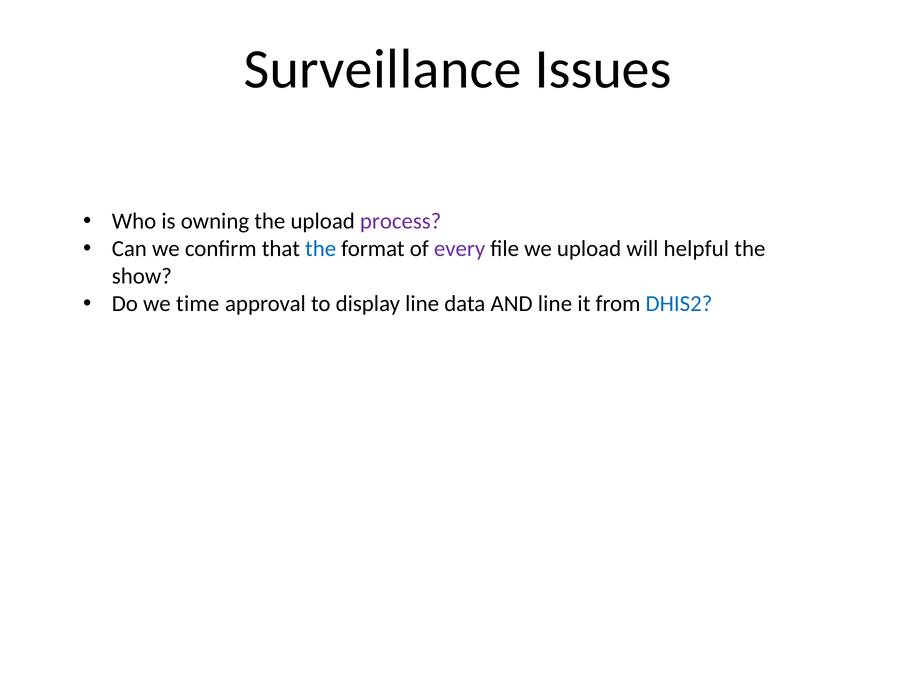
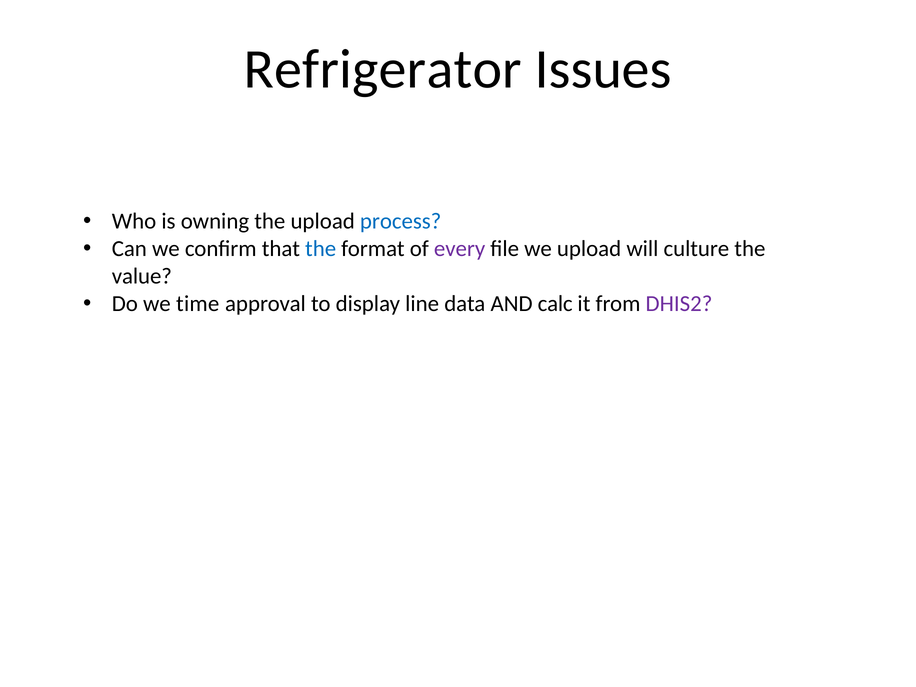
Surveillance: Surveillance -> Refrigerator
process colour: purple -> blue
helpful: helpful -> culture
show: show -> value
AND line: line -> calc
DHIS2 colour: blue -> purple
